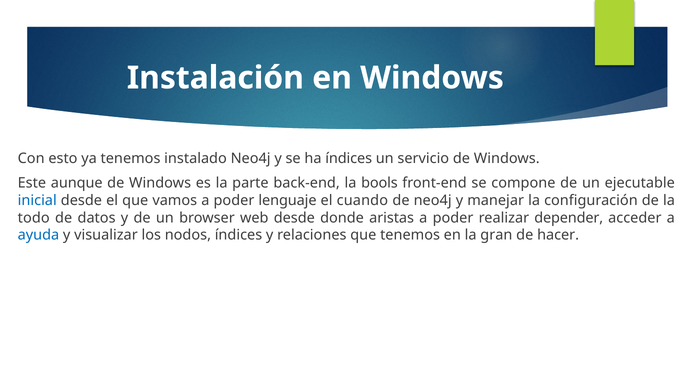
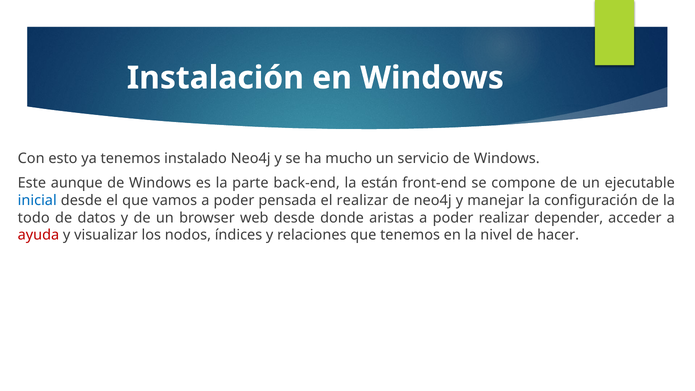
ha índices: índices -> mucho
bools: bools -> están
lenguaje: lenguaje -> pensada
el cuando: cuando -> realizar
ayuda colour: blue -> red
gran: gran -> nivel
